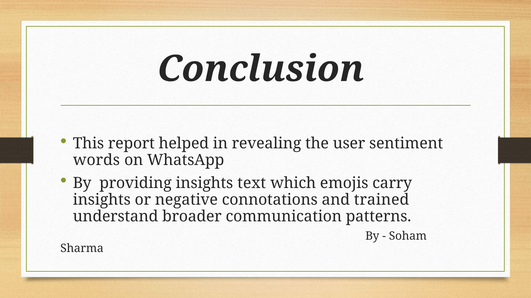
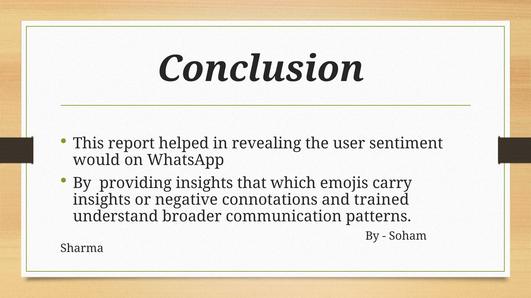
words: words -> would
text: text -> that
